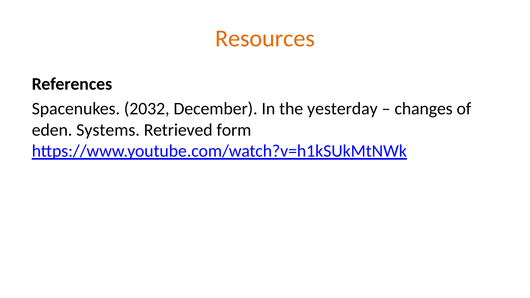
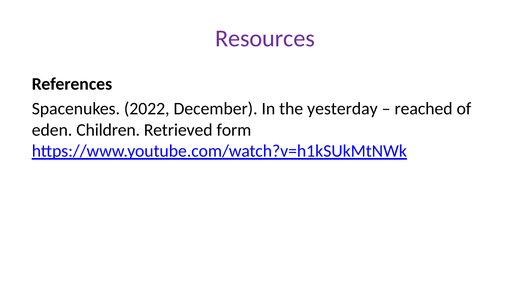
Resources colour: orange -> purple
2032: 2032 -> 2022
changes: changes -> reached
Systems: Systems -> Children
